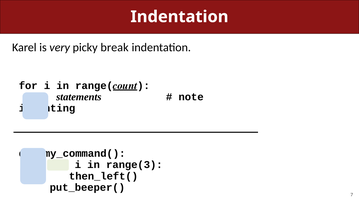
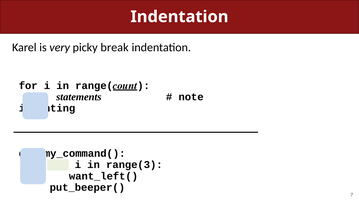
then_left(: then_left( -> want_left(
